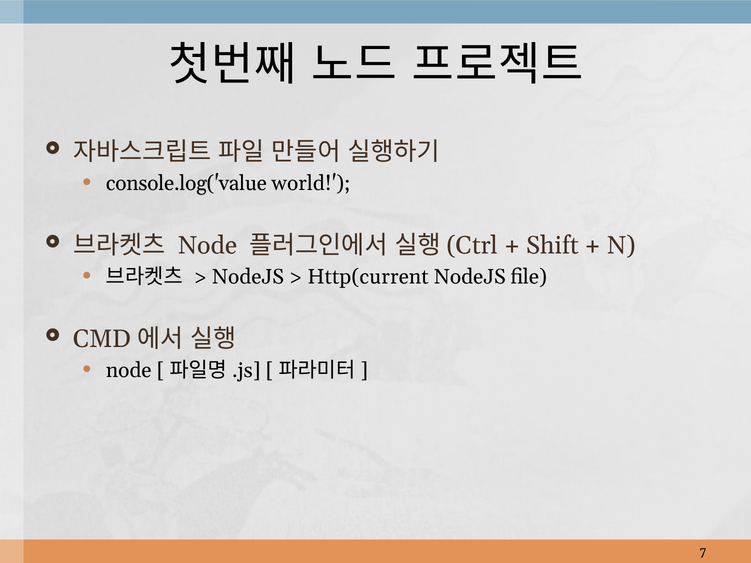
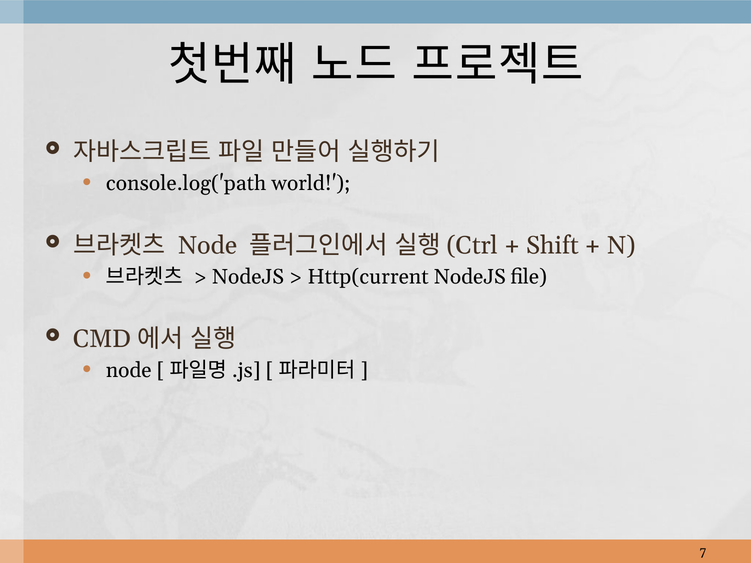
console.log('value: console.log('value -> console.log('path
